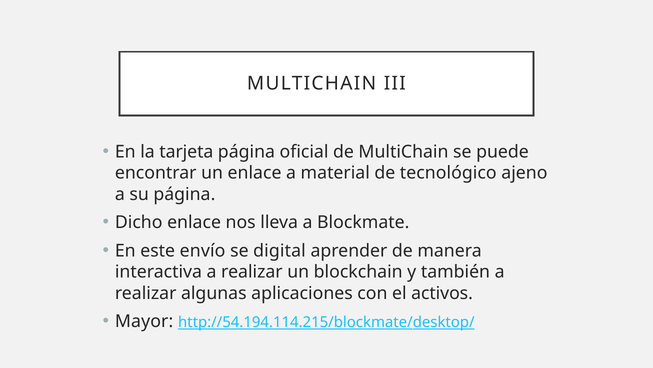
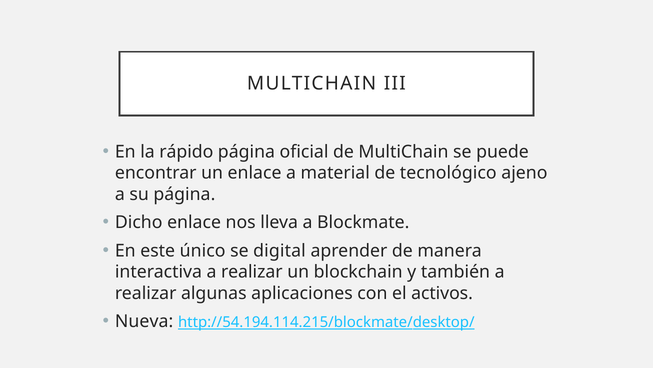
tarjeta: tarjeta -> rápido
envío: envío -> único
Mayor: Mayor -> Nueva
